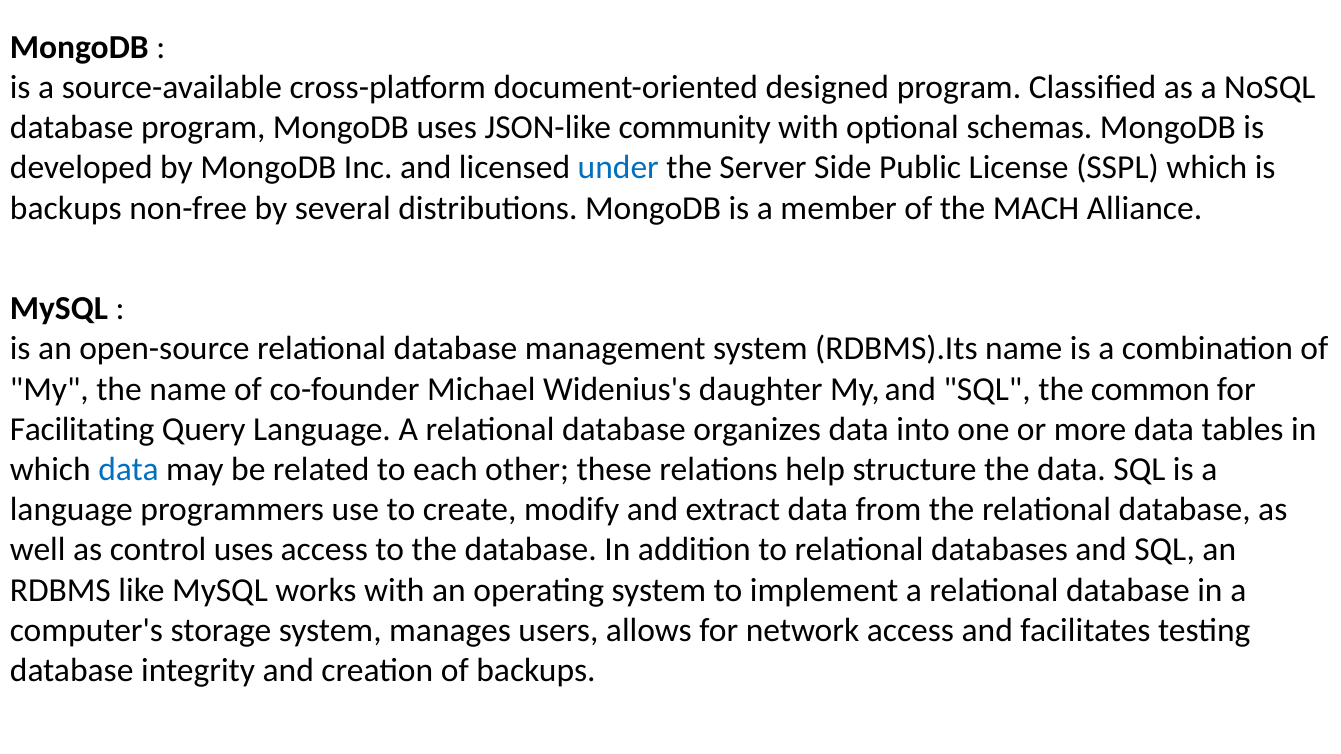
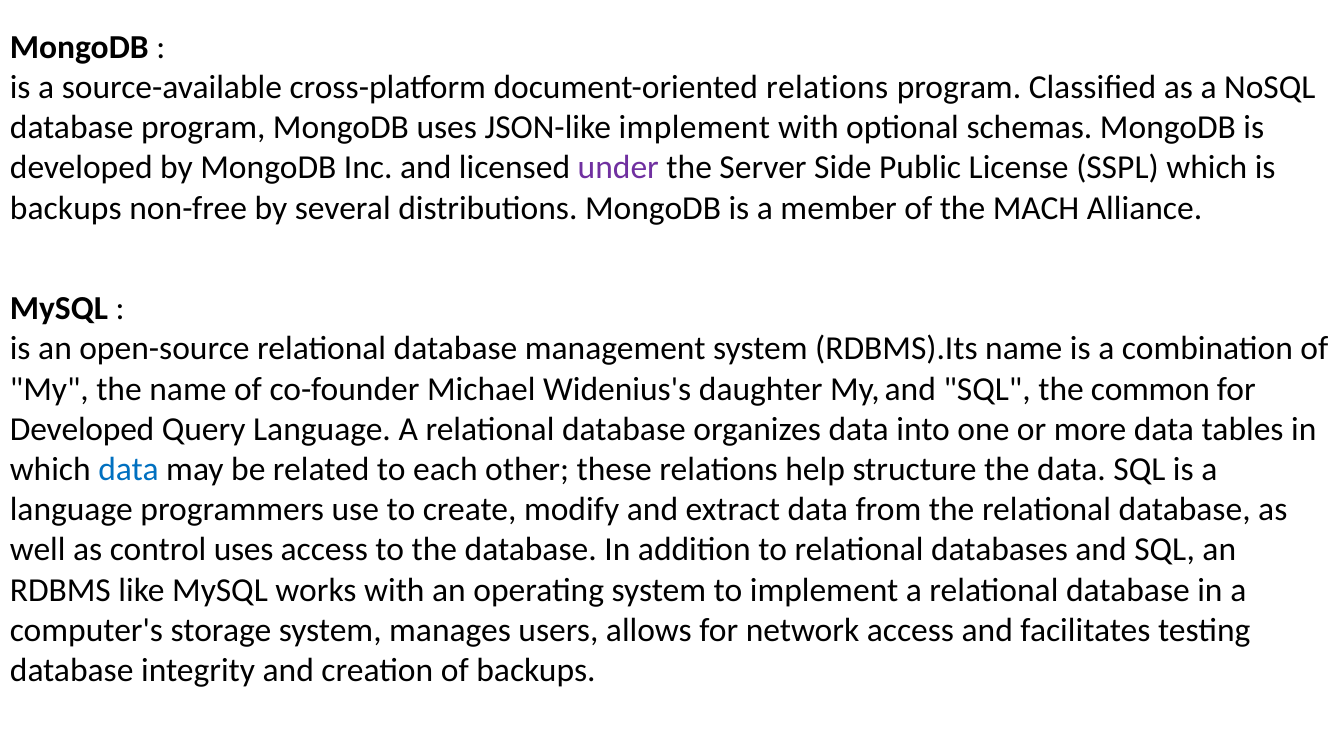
document-oriented designed: designed -> relations
JSON-like community: community -> implement
under colour: blue -> purple
Facilitating at (82, 429): Facilitating -> Developed
